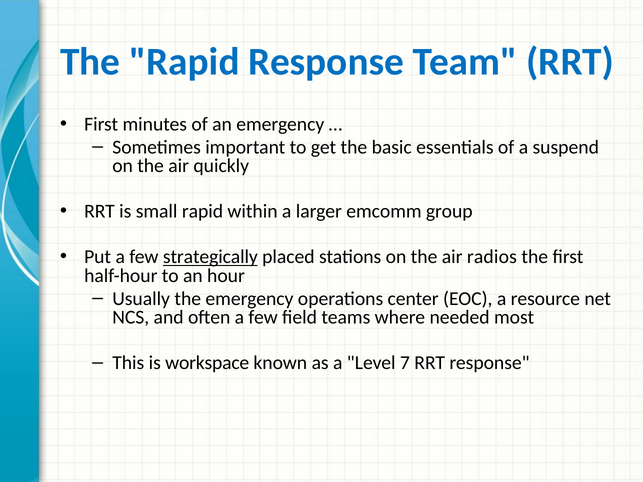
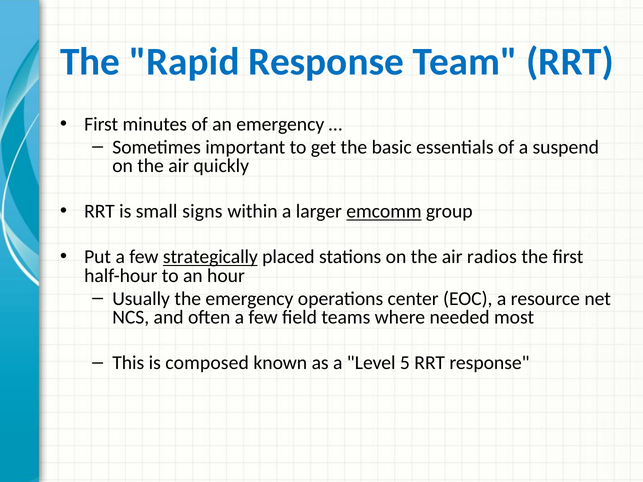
small rapid: rapid -> signs
emcomm underline: none -> present
workspace: workspace -> composed
7: 7 -> 5
